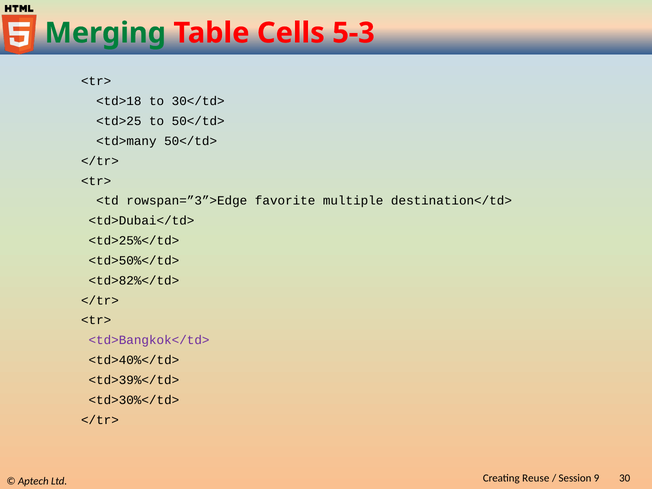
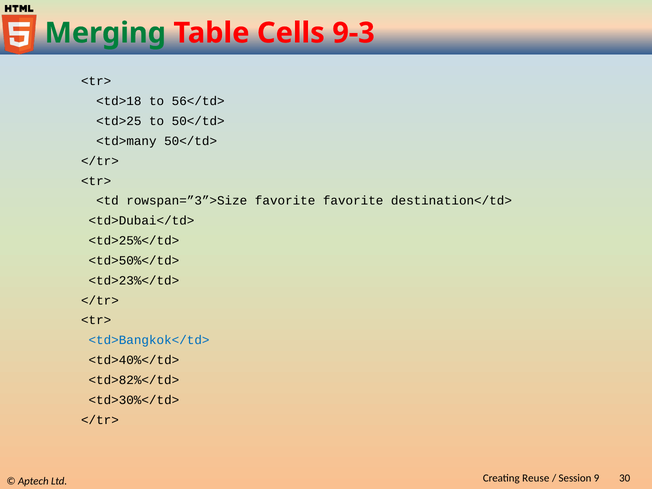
5-3: 5-3 -> 9-3
30</td>: 30</td> -> 56</td>
rowspan=”3”>Edge: rowspan=”3”>Edge -> rowspan=”3”>Size
favorite multiple: multiple -> favorite
<td>82%</td>: <td>82%</td> -> <td>23%</td>
<td>Bangkok</td> colour: purple -> blue
<td>39%</td>: <td>39%</td> -> <td>82%</td>
